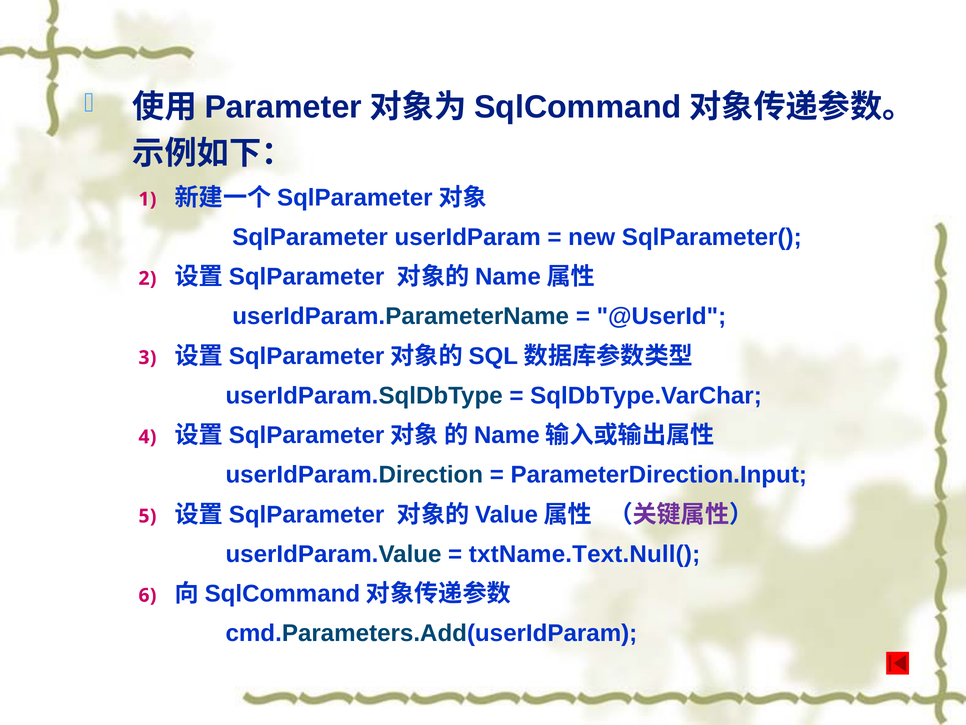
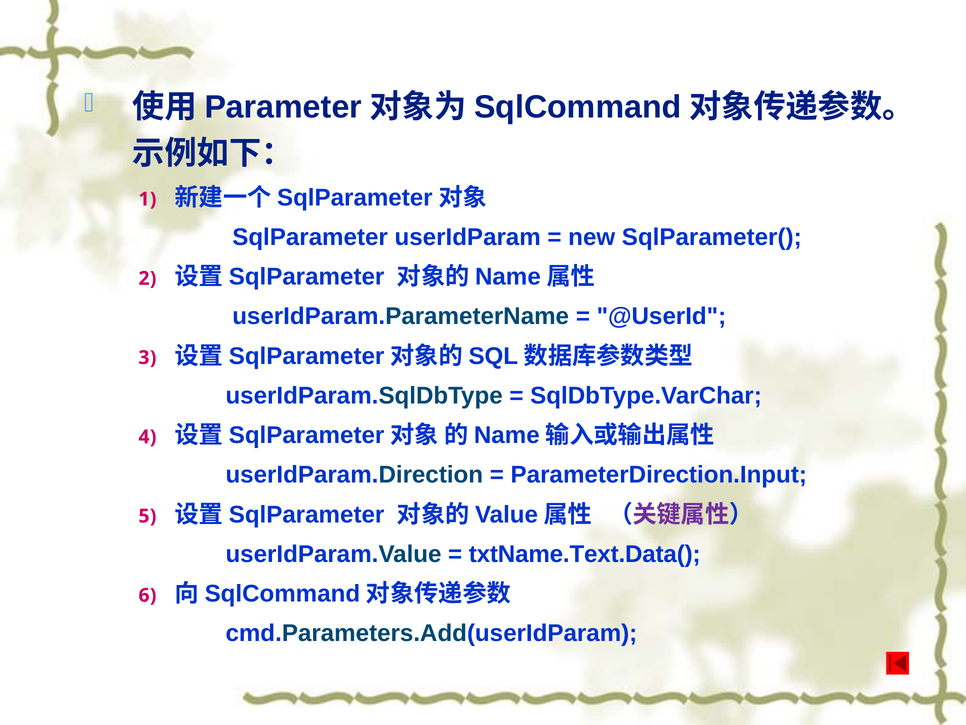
txtName.Text.Null(: txtName.Text.Null( -> txtName.Text.Data(
